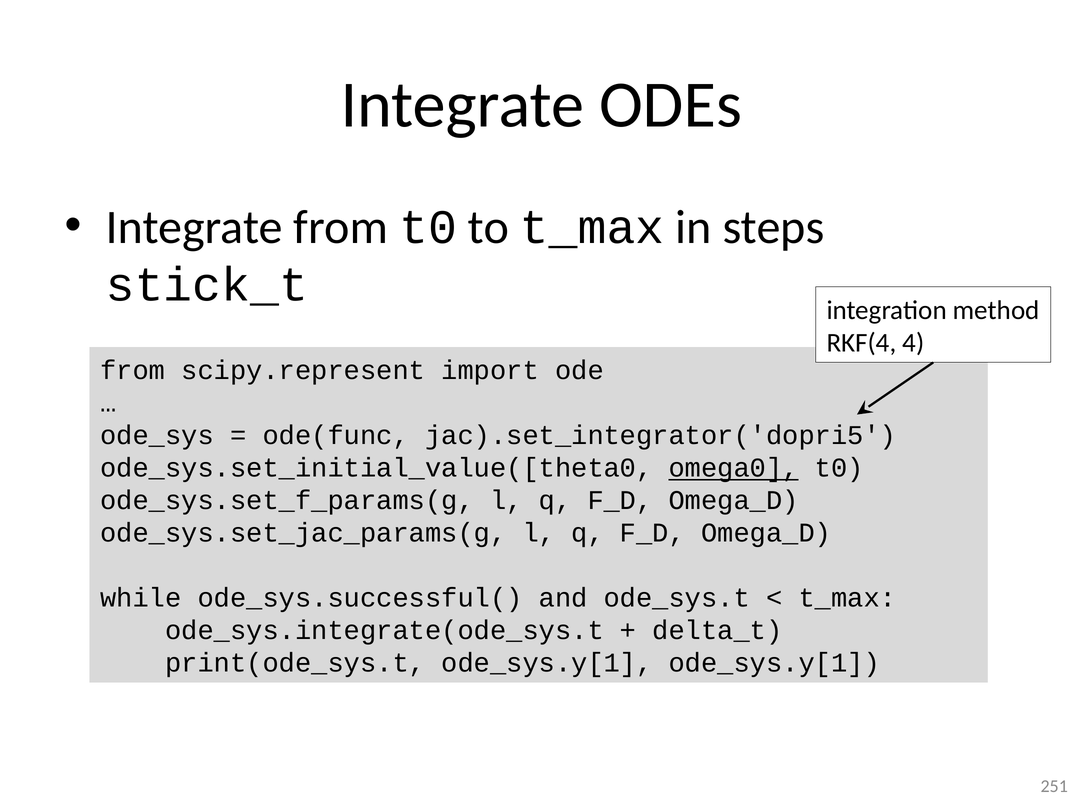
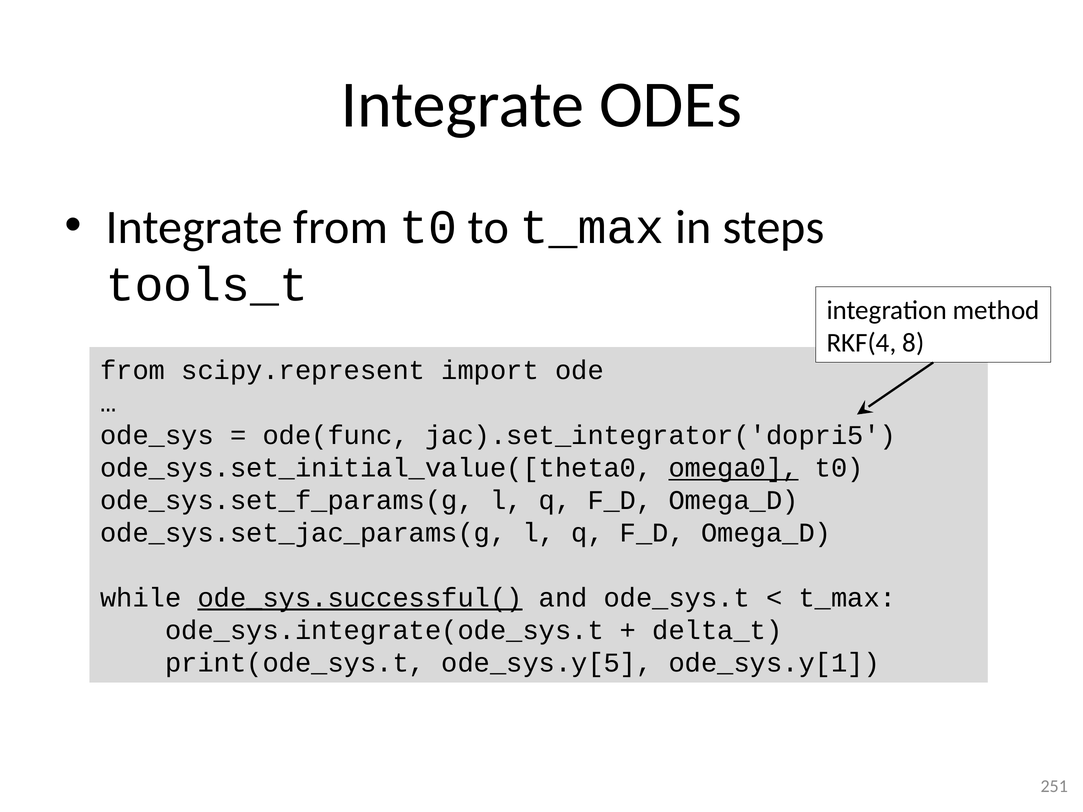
stick_t: stick_t -> tools_t
4: 4 -> 8
ode_sys.successful( underline: none -> present
print(ode_sys.t ode_sys.y[1: ode_sys.y[1 -> ode_sys.y[5
